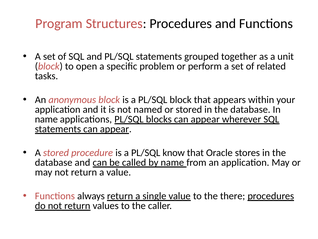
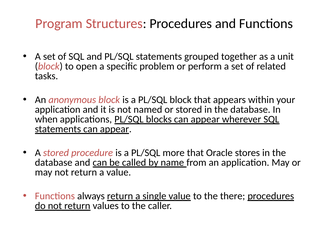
name at (46, 119): name -> when
know: know -> more
